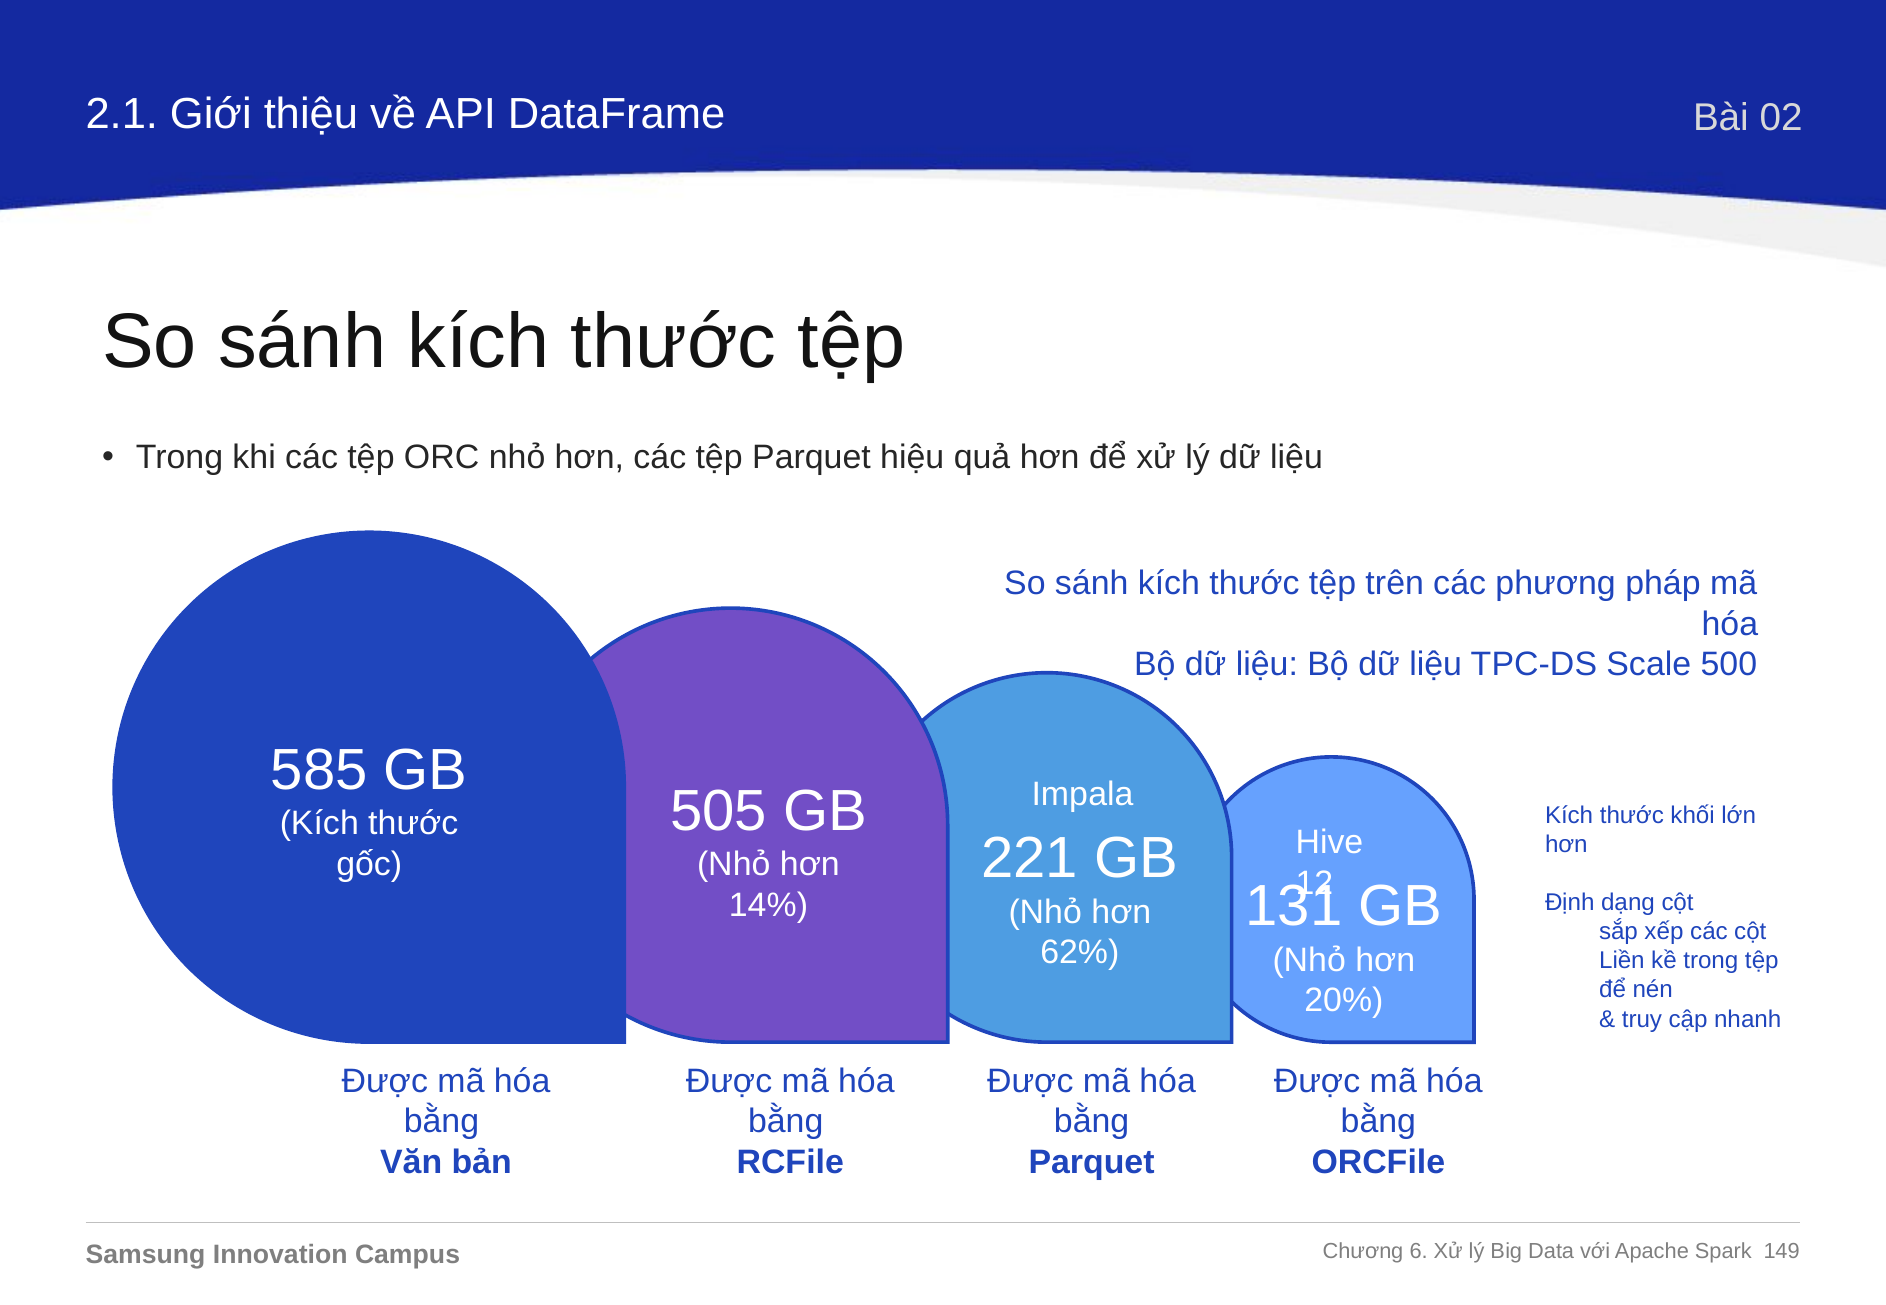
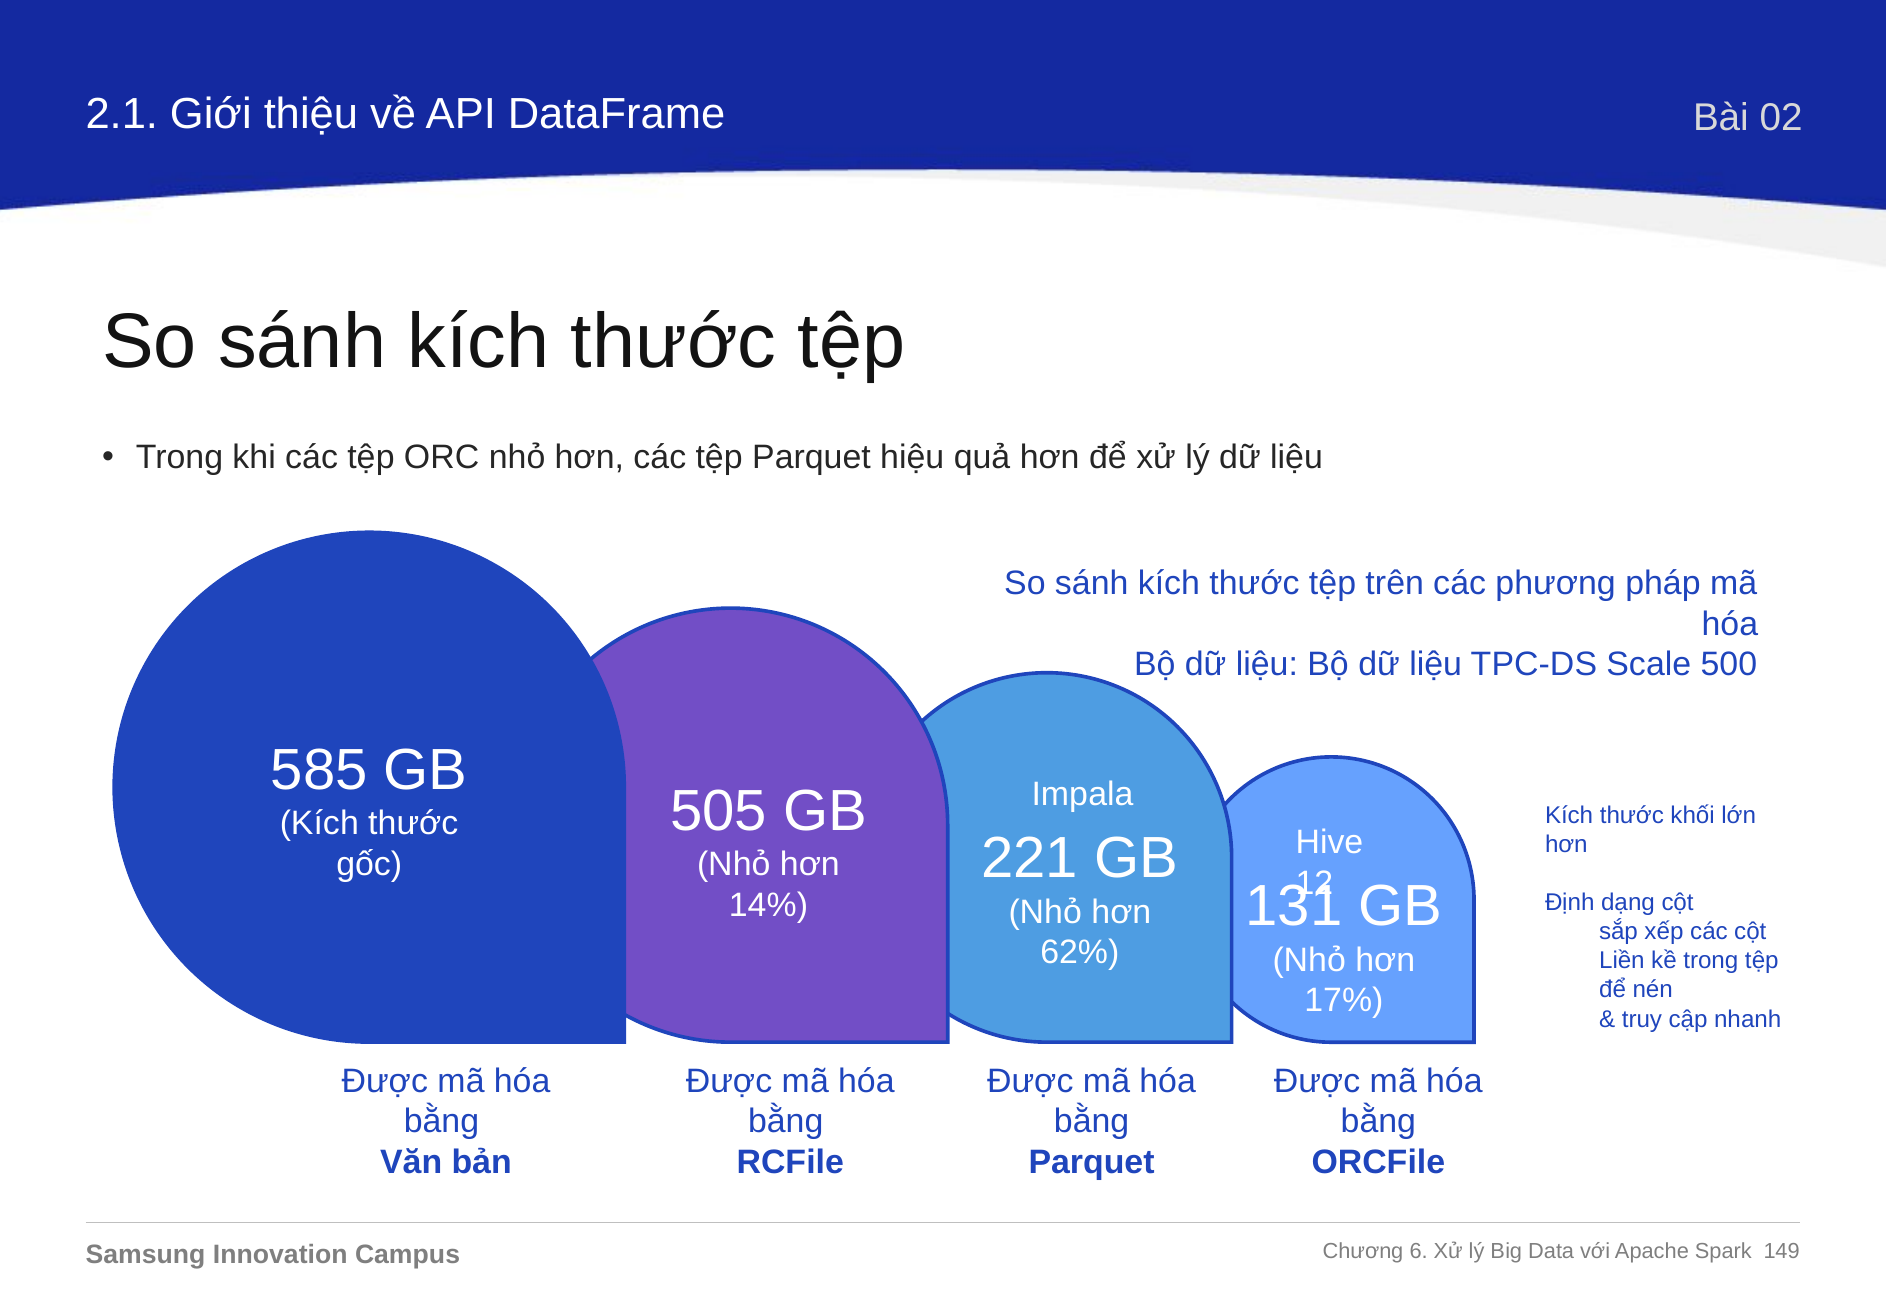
20%: 20% -> 17%
